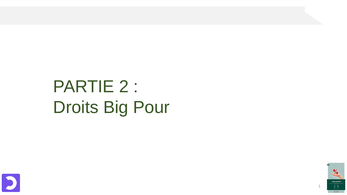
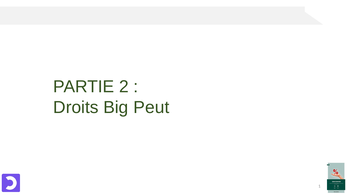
Pour: Pour -> Peut
